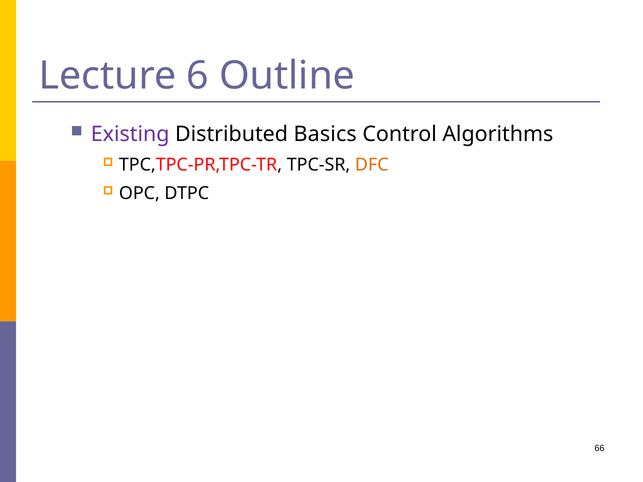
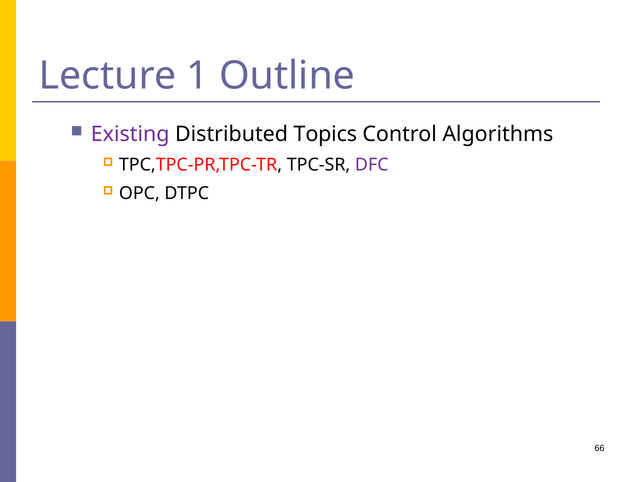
6: 6 -> 1
Basics: Basics -> Topics
DFC colour: orange -> purple
